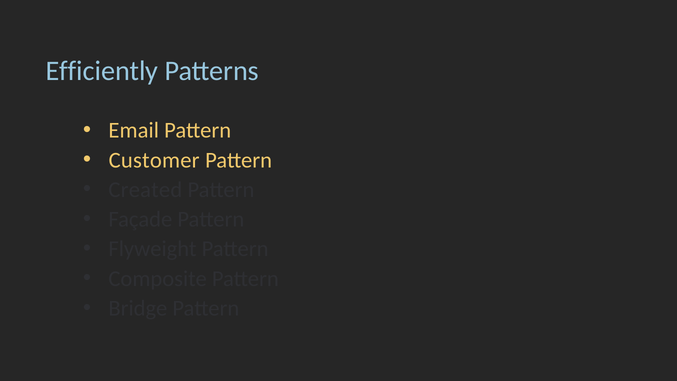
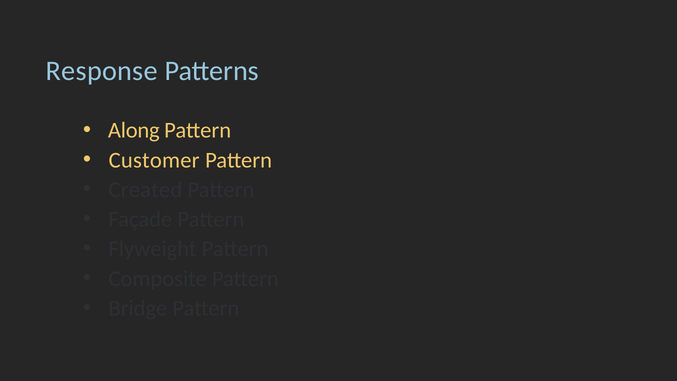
Efficiently: Efficiently -> Response
Email: Email -> Along
